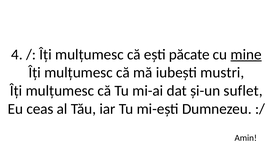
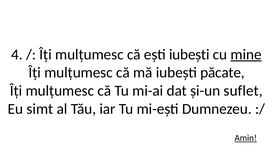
ești păcate: păcate -> iubești
mustri: mustri -> păcate
ceas: ceas -> simt
Amin underline: none -> present
